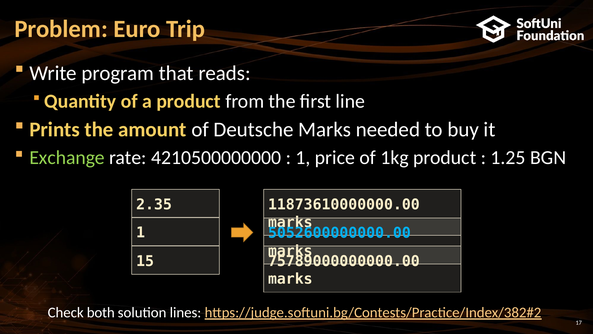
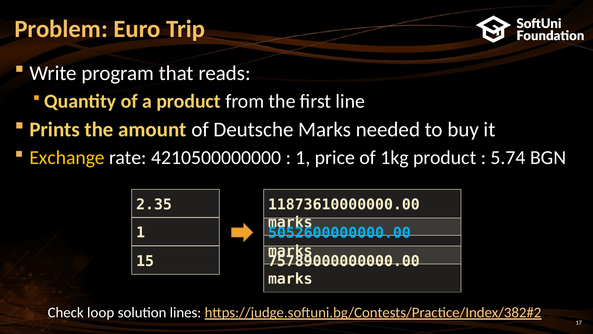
Exchange colour: light green -> yellow
1.25: 1.25 -> 5.74
both: both -> loop
